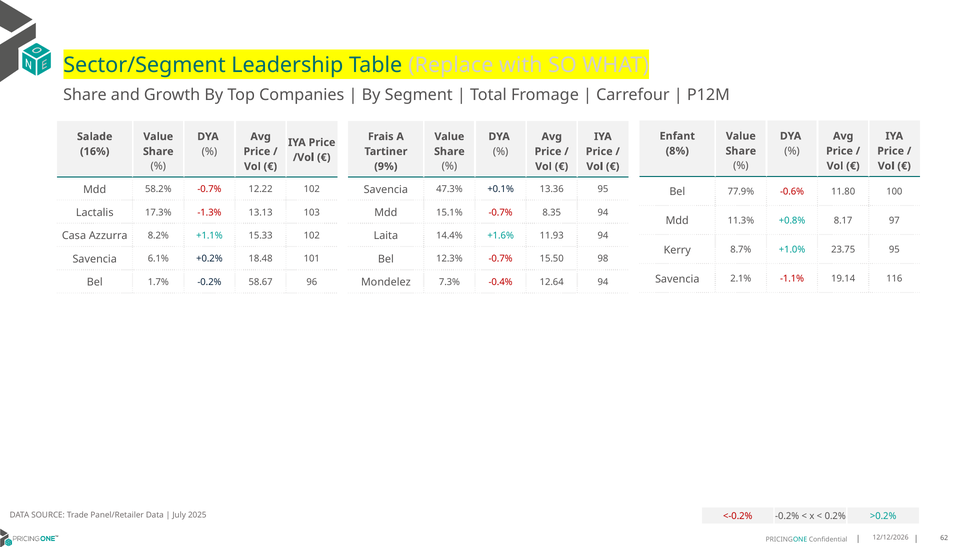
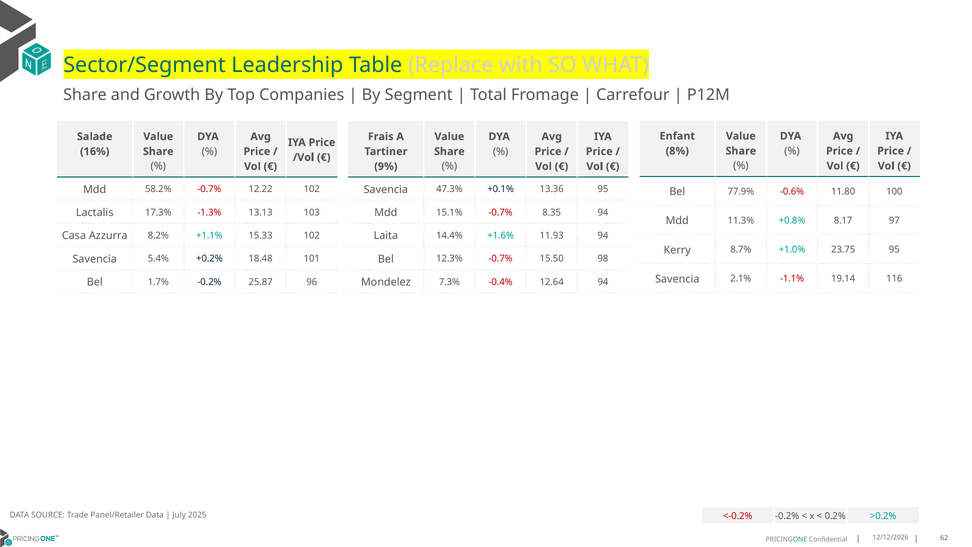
6.1%: 6.1% -> 5.4%
58.67: 58.67 -> 25.87
